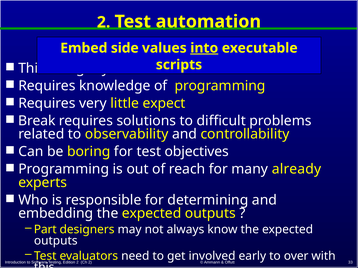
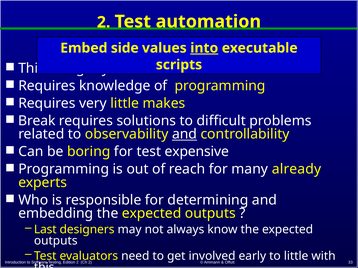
expect: expect -> makes
and at (185, 134) underline: none -> present
objectives: objectives -> expensive
Part: Part -> Last
to over: over -> little
